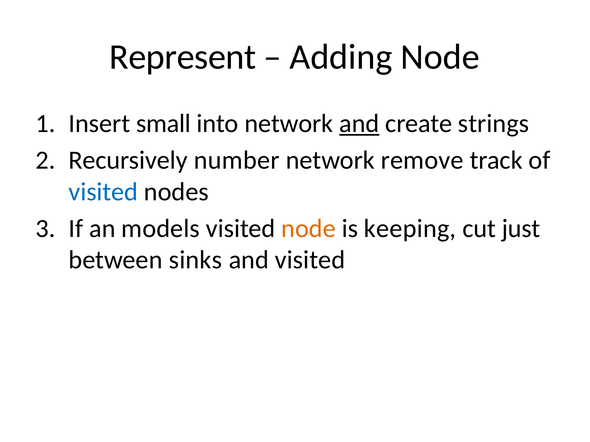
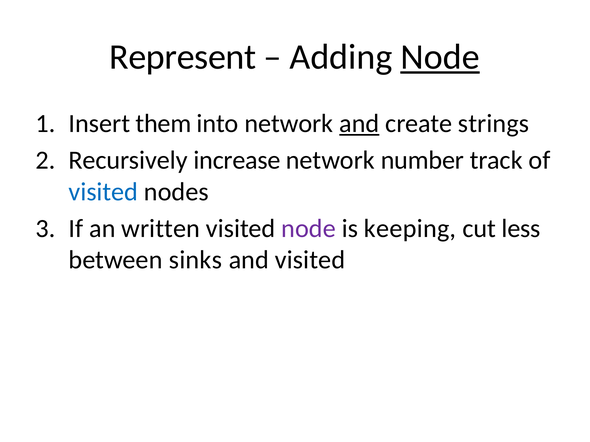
Node at (440, 57) underline: none -> present
small: small -> them
number: number -> increase
remove: remove -> number
models: models -> written
node at (309, 229) colour: orange -> purple
just: just -> less
